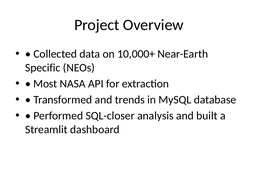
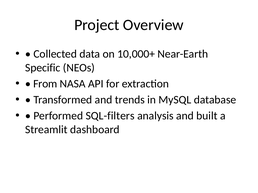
Most: Most -> From
SQL-closer: SQL-closer -> SQL-filters
